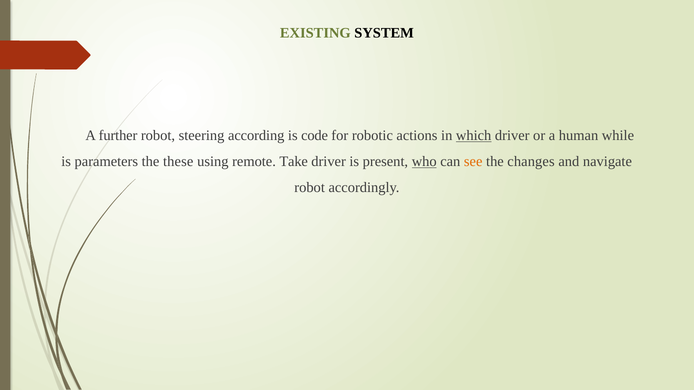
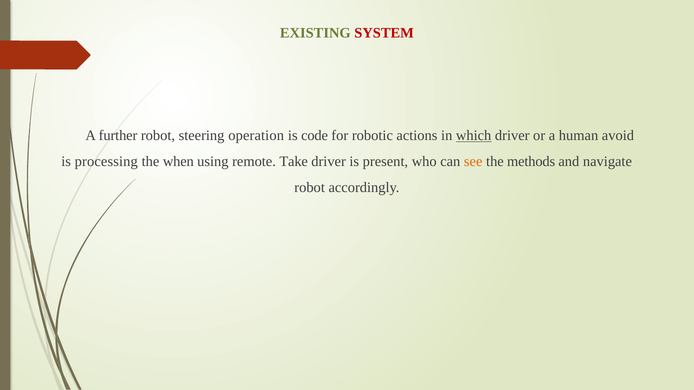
SYSTEM colour: black -> red
according: according -> operation
while: while -> avoid
parameters: parameters -> processing
these: these -> when
who underline: present -> none
changes: changes -> methods
